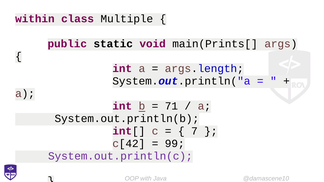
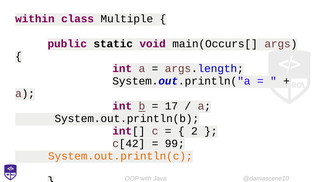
main(Prints[: main(Prints[ -> main(Occurs[
71: 71 -> 17
7: 7 -> 2
System.out.println(c colour: purple -> orange
